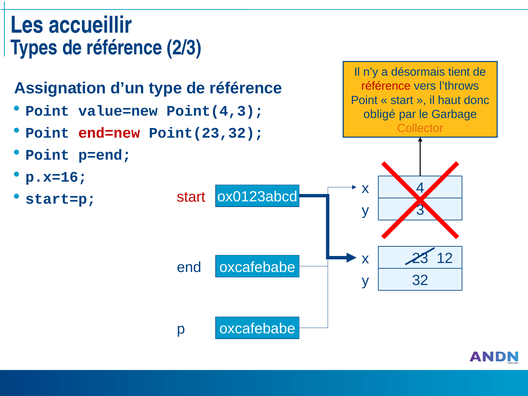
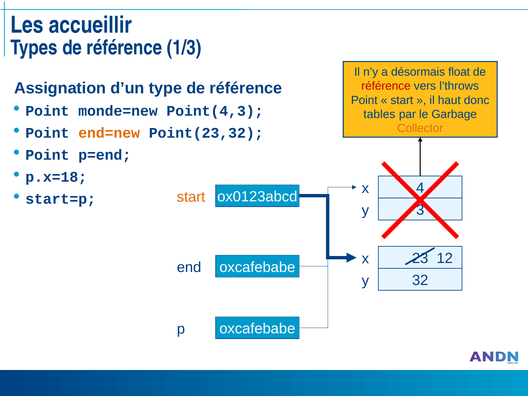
2/3: 2/3 -> 1/3
tient: tient -> float
value=new: value=new -> monde=new
obligé: obligé -> tables
end=new colour: red -> orange
p.x=16: p.x=16 -> p.x=18
start at (191, 197) colour: red -> orange
